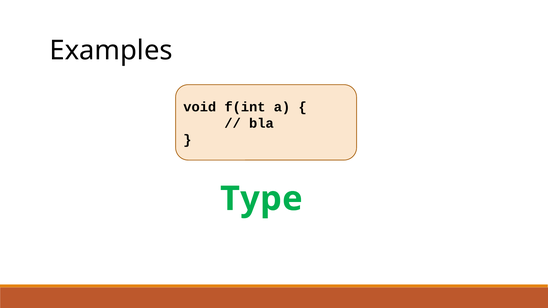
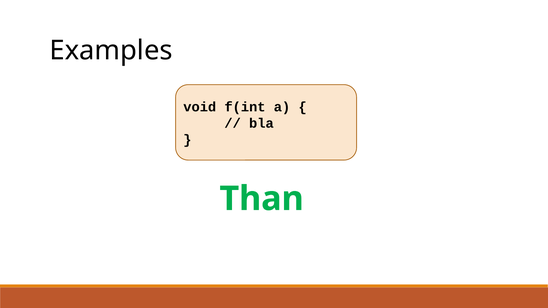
Type: Type -> Than
